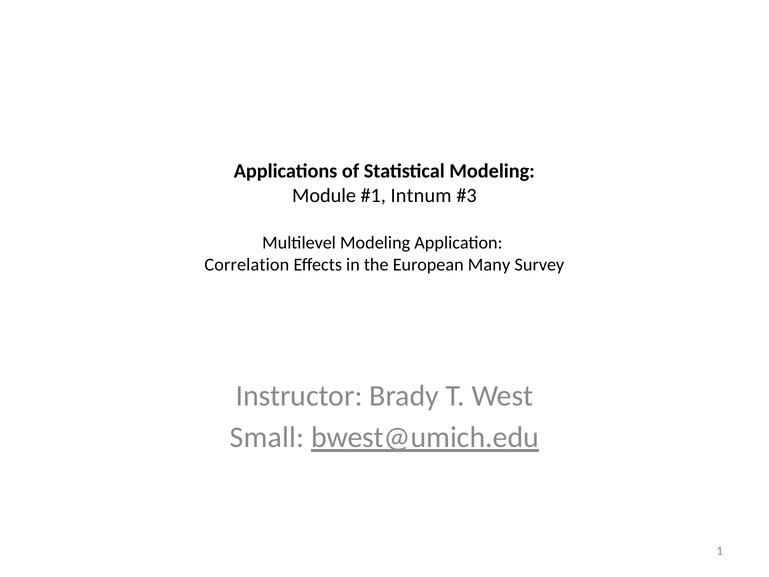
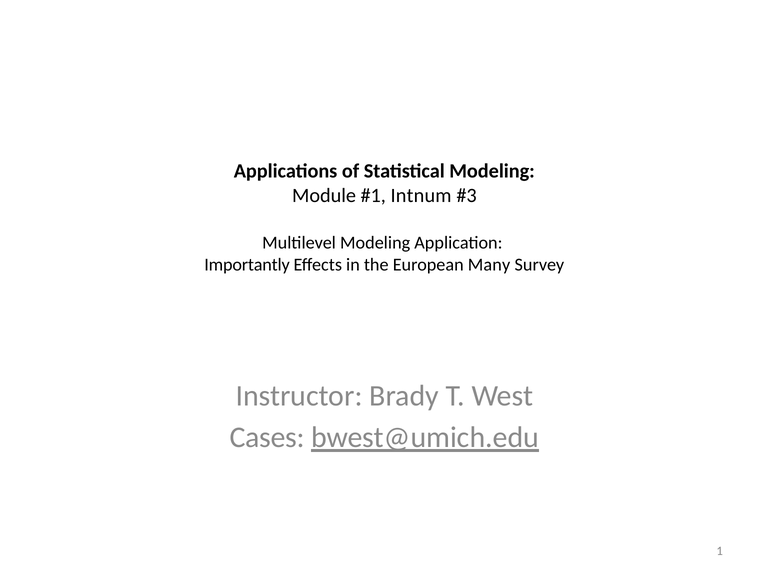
Correlation: Correlation -> Importantly
Small: Small -> Cases
